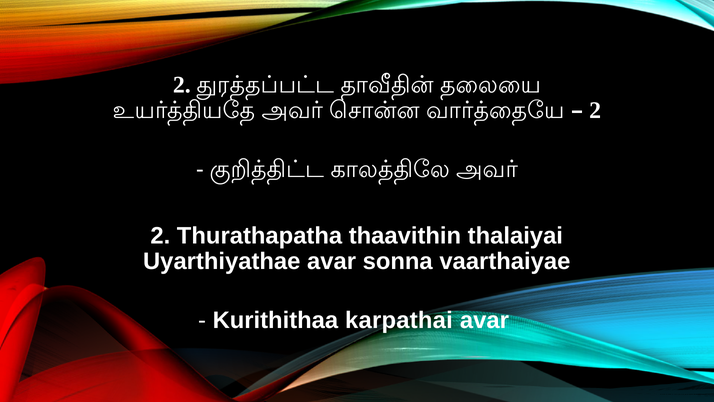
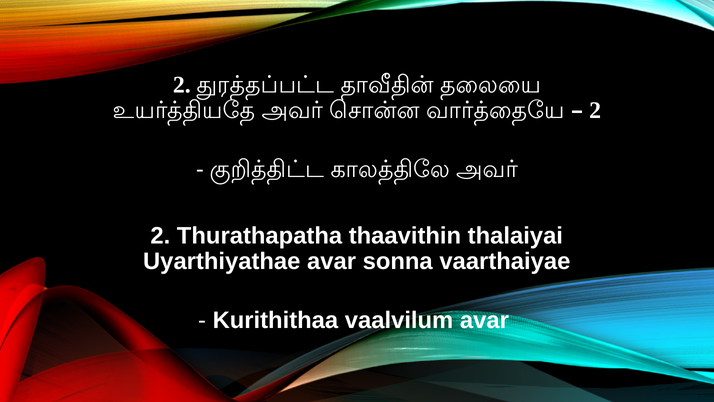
karpathai: karpathai -> vaalvilum
